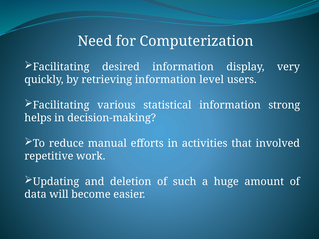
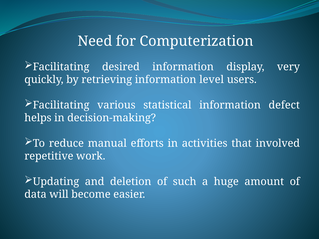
strong: strong -> defect
